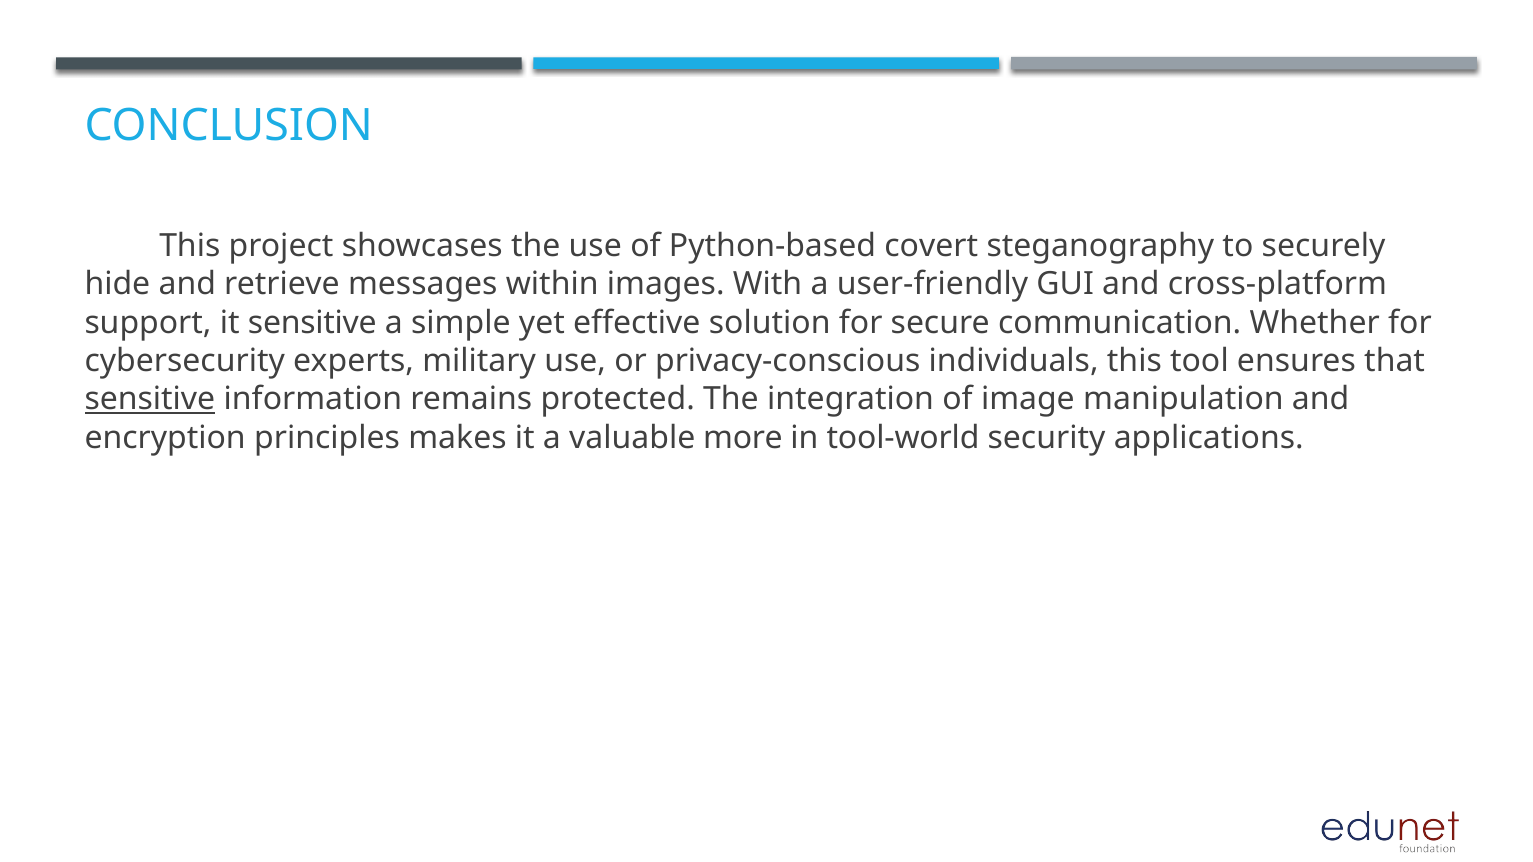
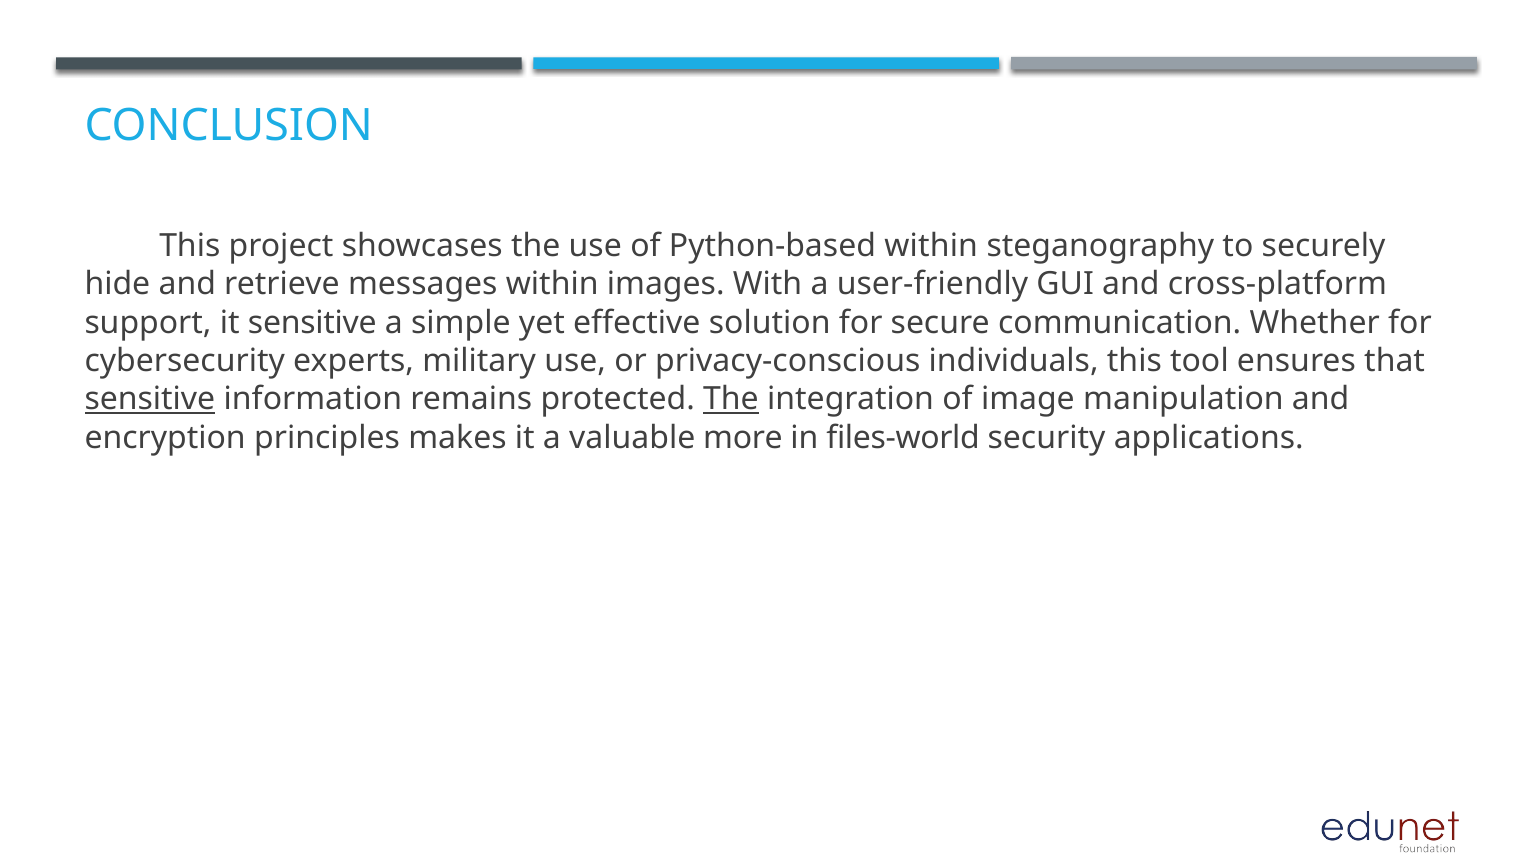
Python-based covert: covert -> within
The at (731, 399) underline: none -> present
tool-world: tool-world -> files-world
